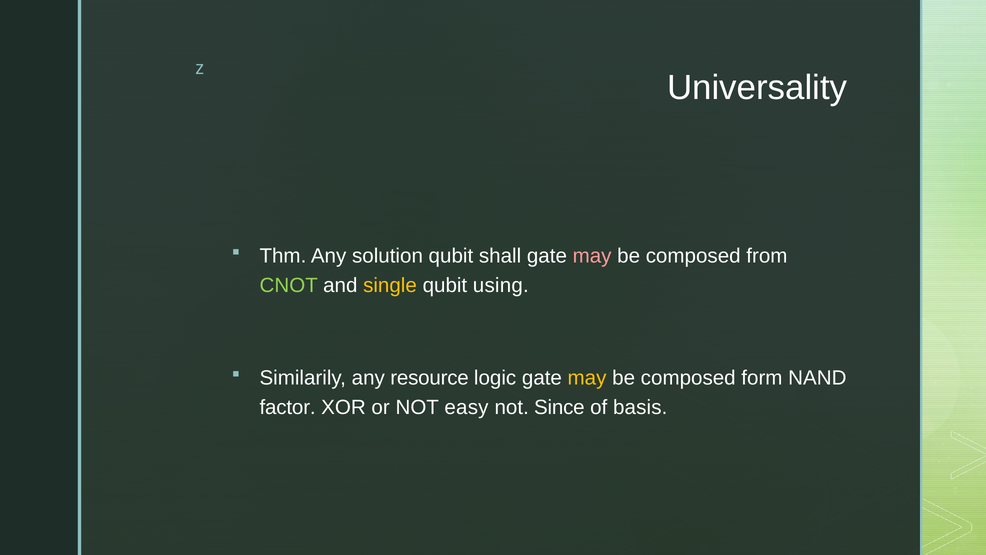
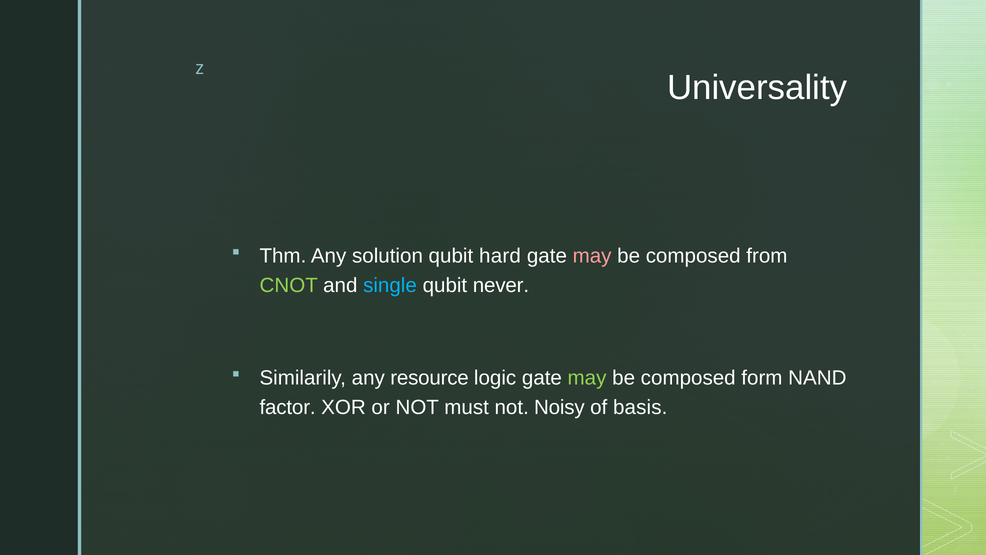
shall: shall -> hard
single colour: yellow -> light blue
using: using -> never
may at (587, 378) colour: yellow -> light green
easy: easy -> must
Since: Since -> Noisy
